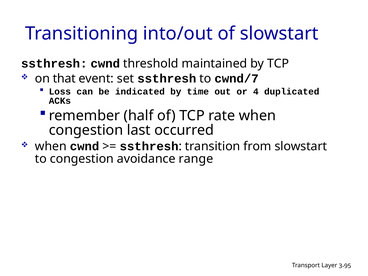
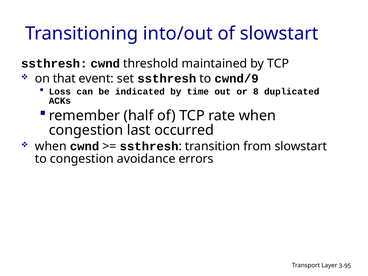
cwnd/7: cwnd/7 -> cwnd/9
4: 4 -> 8
range: range -> errors
